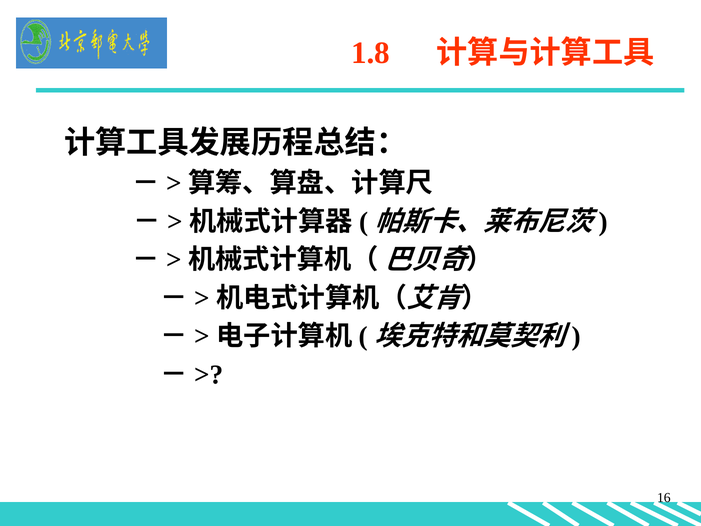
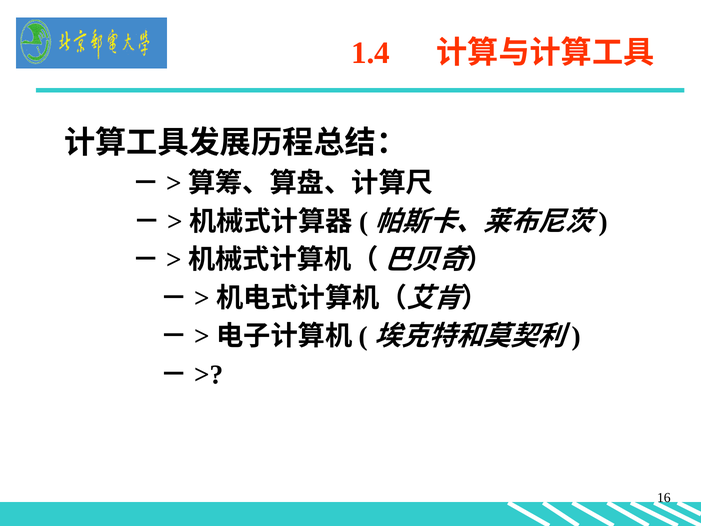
1.8: 1.8 -> 1.4
